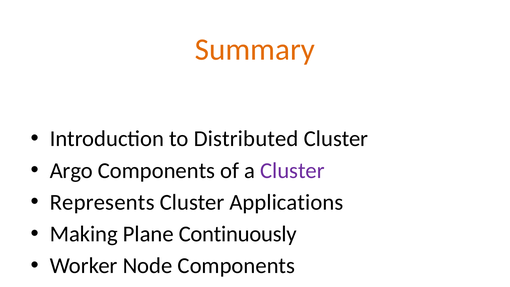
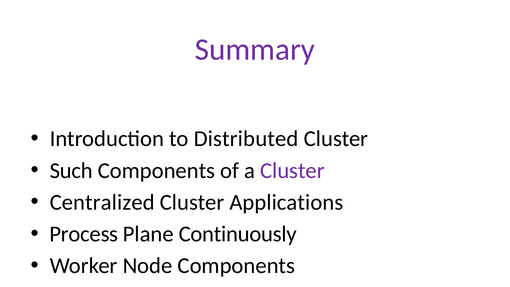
Summary at (255, 49) colour: orange -> purple
Argo: Argo -> Such
Represents: Represents -> Centralized
Making: Making -> Process
